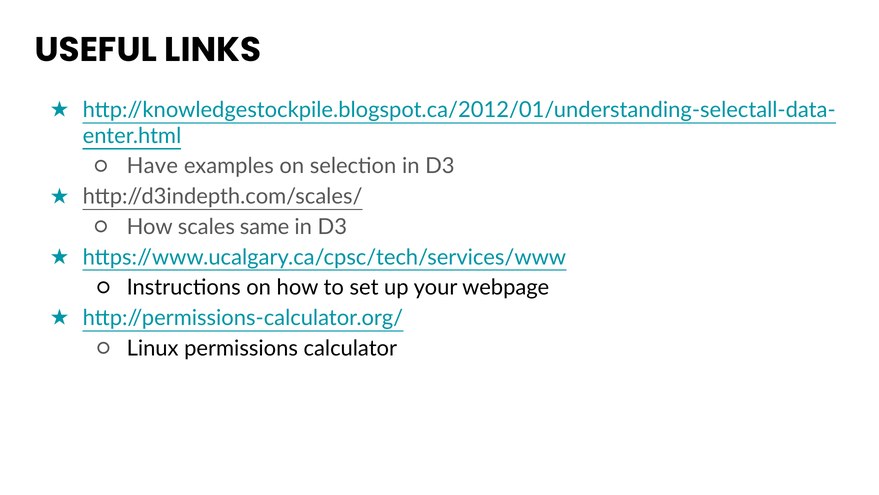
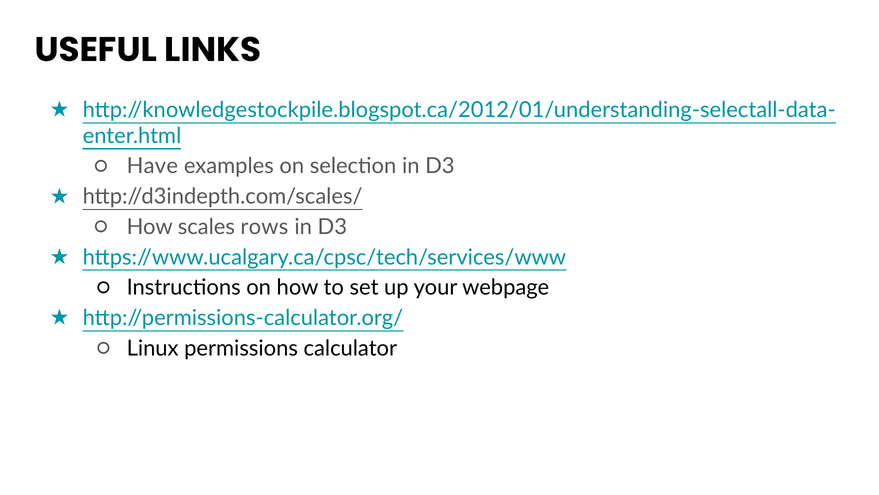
same: same -> rows
